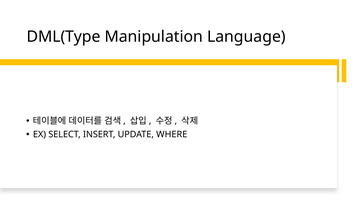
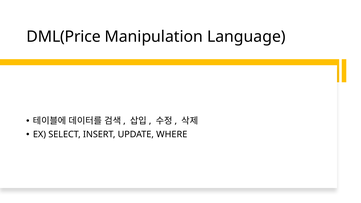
DML(Type: DML(Type -> DML(Price
